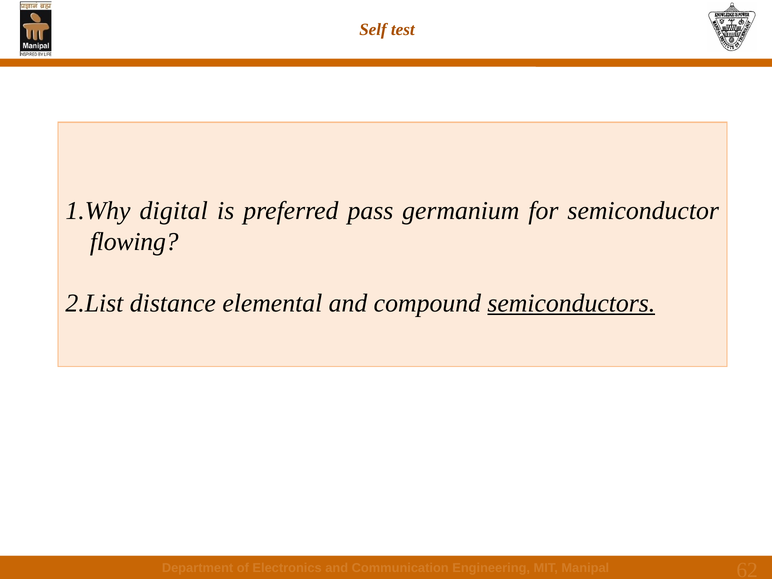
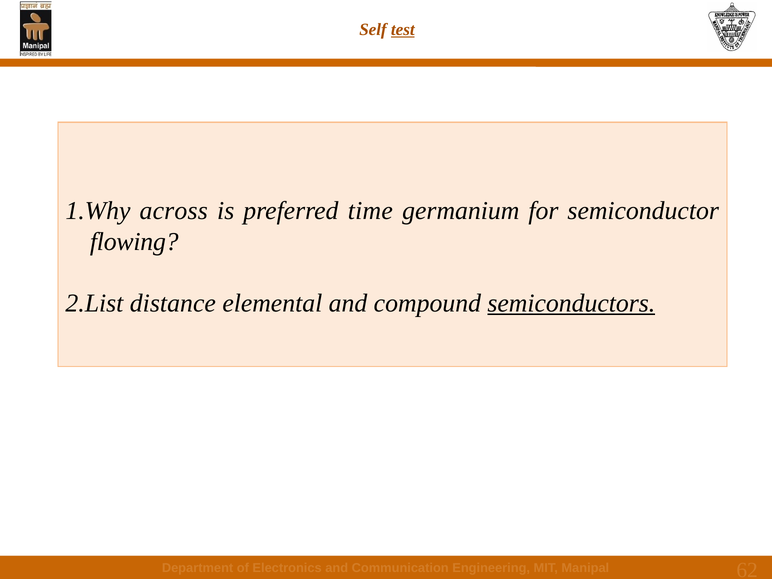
test underline: none -> present
digital: digital -> across
pass: pass -> time
